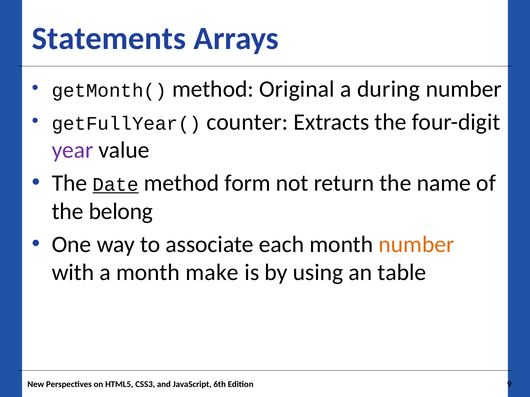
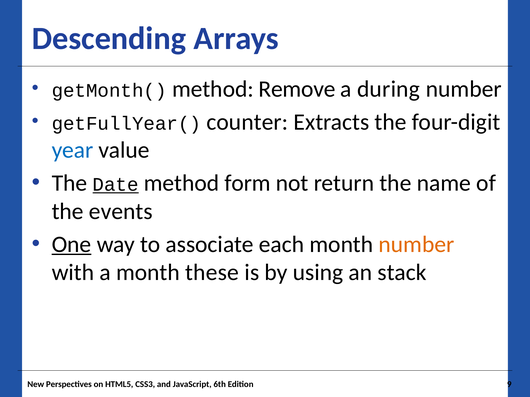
Statements: Statements -> Descending
Original: Original -> Remove
year colour: purple -> blue
belong: belong -> events
One underline: none -> present
make: make -> these
table: table -> stack
